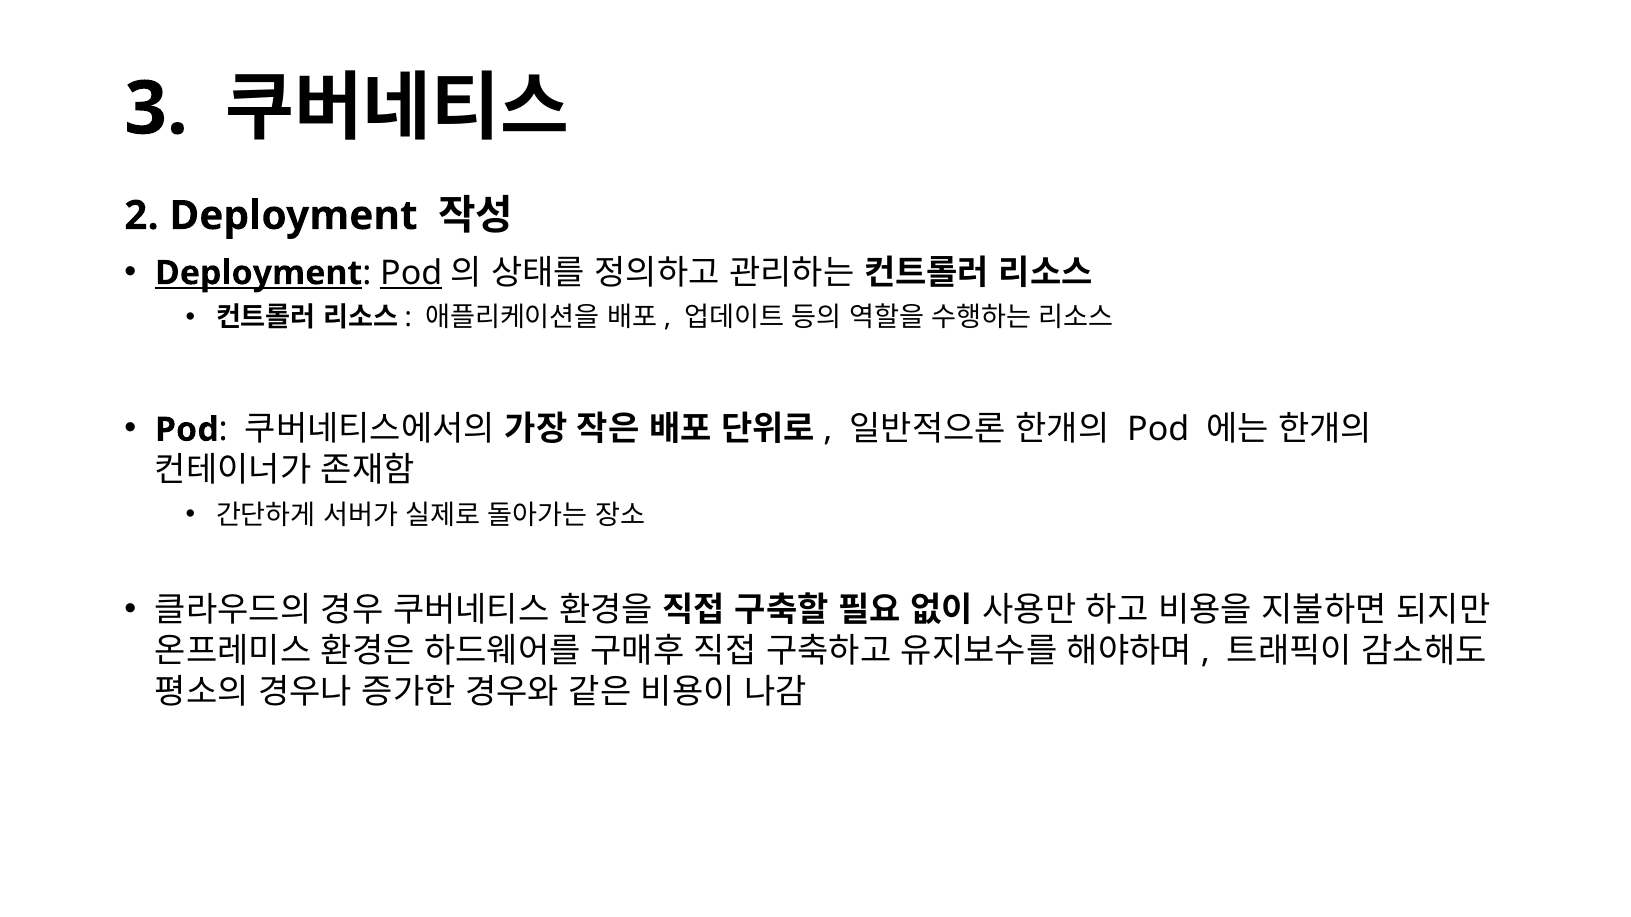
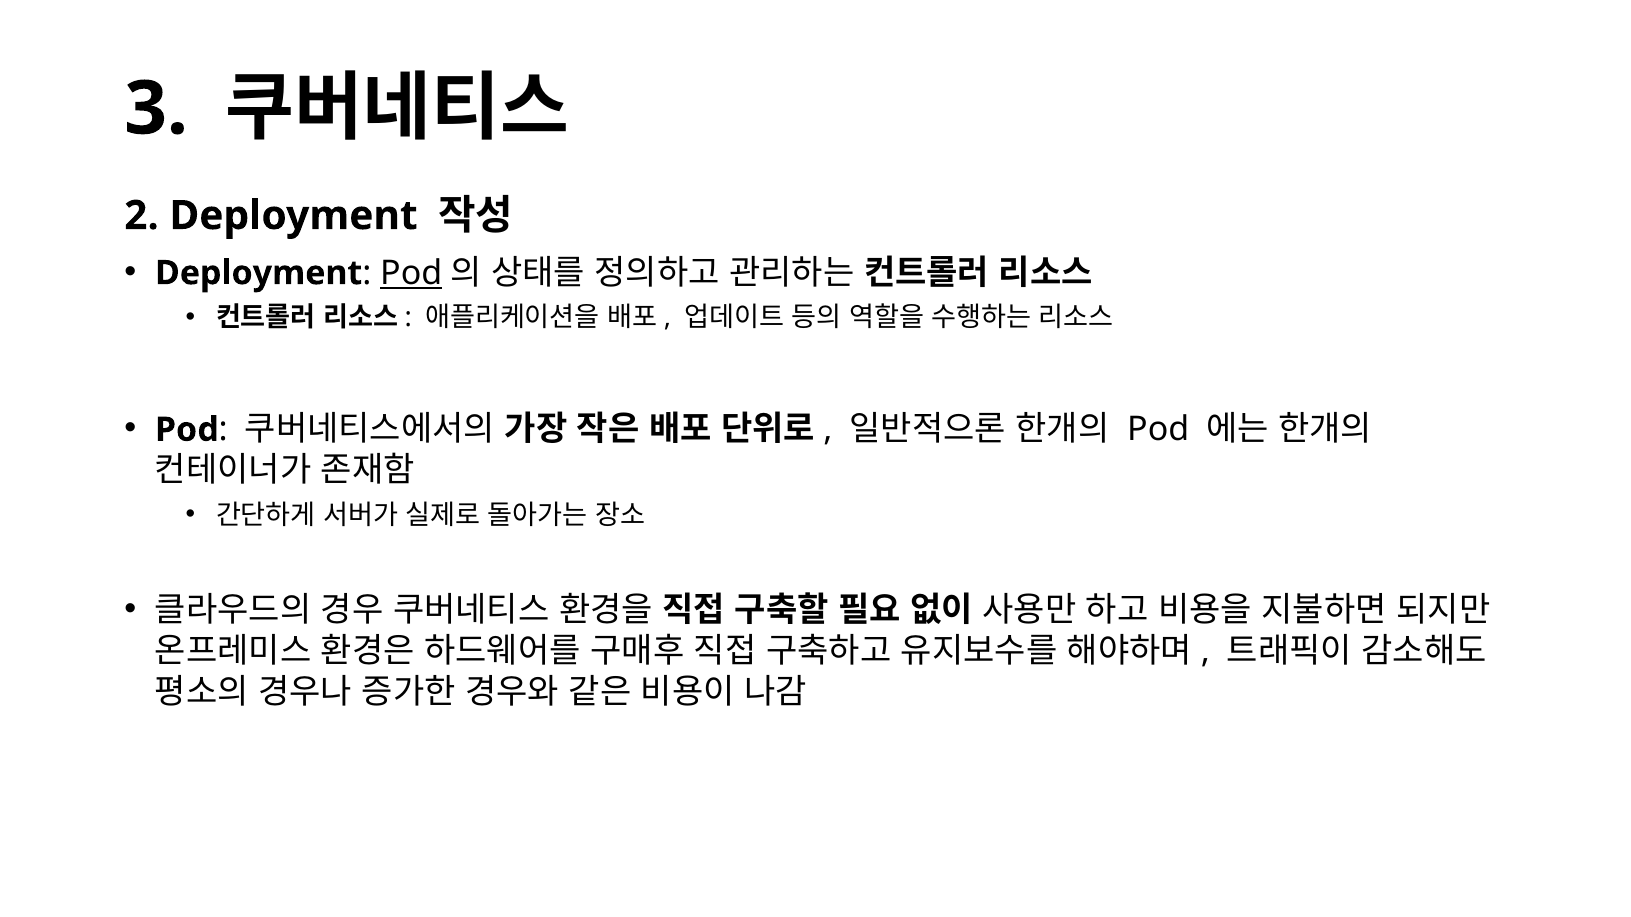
Deployment at (259, 273) underline: present -> none
